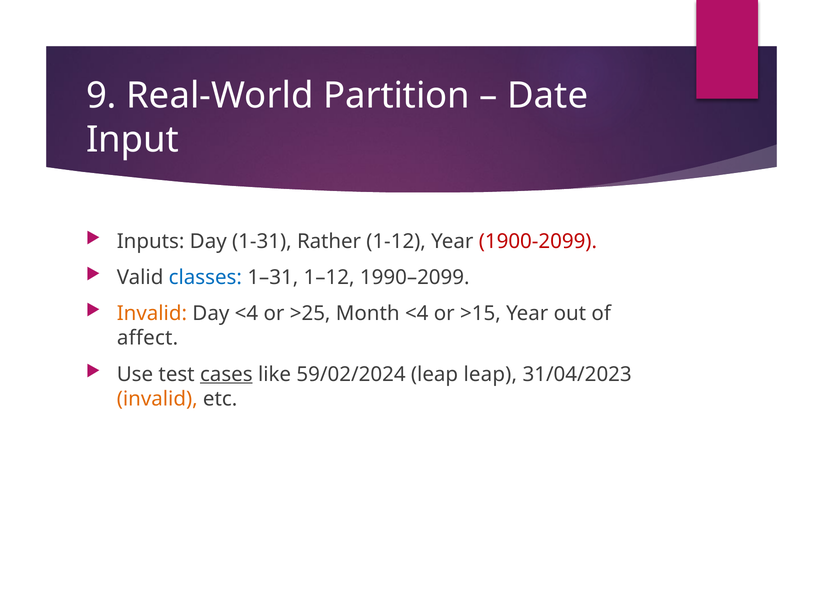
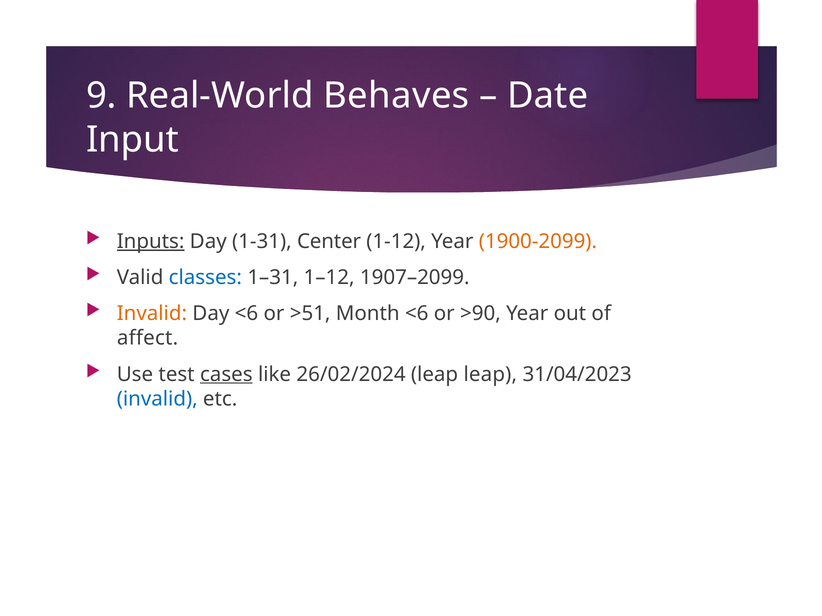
Partition: Partition -> Behaves
Inputs underline: none -> present
Rather: Rather -> Center
1900-2099 colour: red -> orange
1990–2099: 1990–2099 -> 1907–2099
Day <4: <4 -> <6
>25: >25 -> >51
Month <4: <4 -> <6
>15: >15 -> >90
59/02/2024: 59/02/2024 -> 26/02/2024
invalid at (157, 399) colour: orange -> blue
